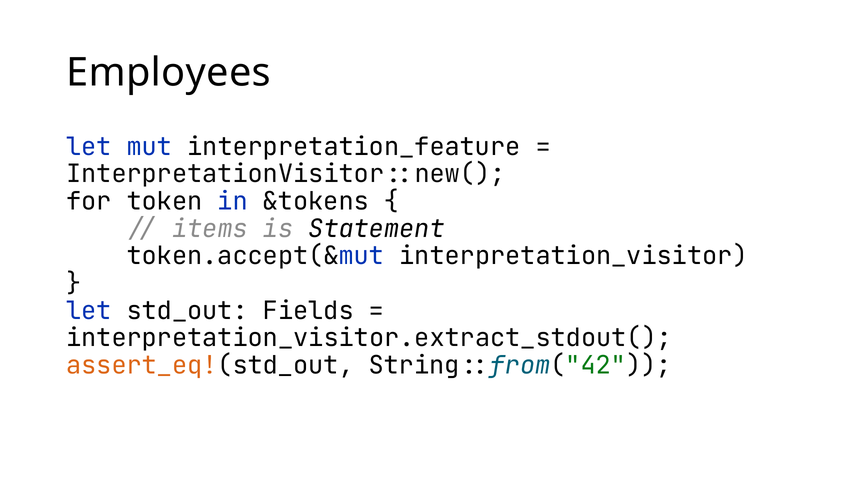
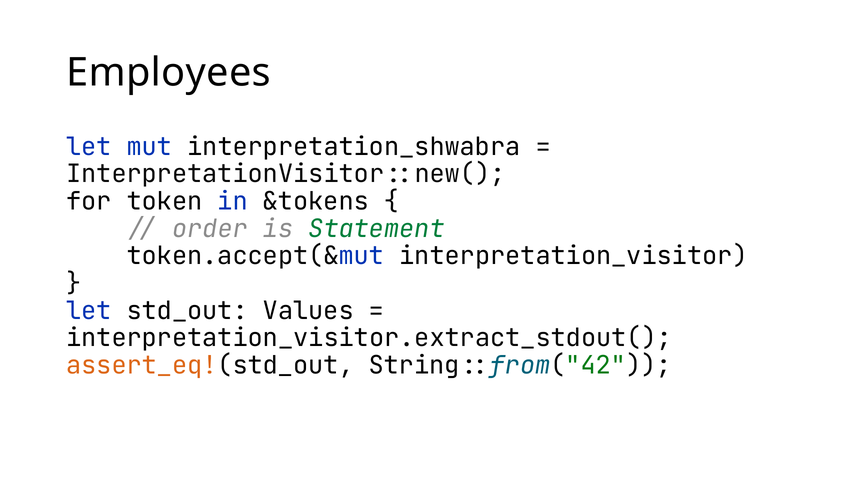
interpretation_feature: interpretation_feature -> interpretation_shwabra
items: items -> order
Statement colour: black -> green
Fields: Fields -> Values
